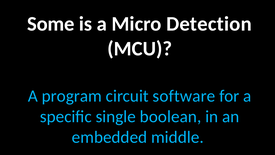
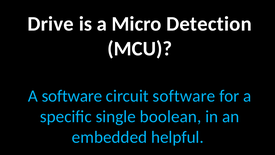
Some: Some -> Drive
A program: program -> software
middle: middle -> helpful
